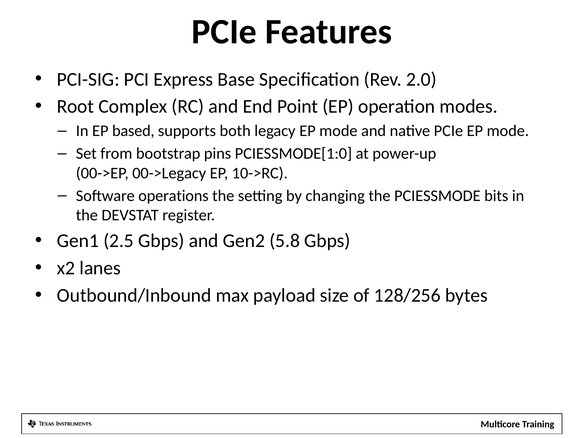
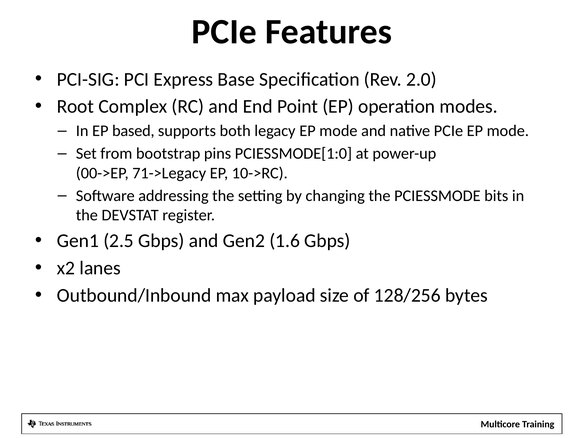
00->Legacy: 00->Legacy -> 71->Legacy
operations: operations -> addressing
5.8: 5.8 -> 1.6
